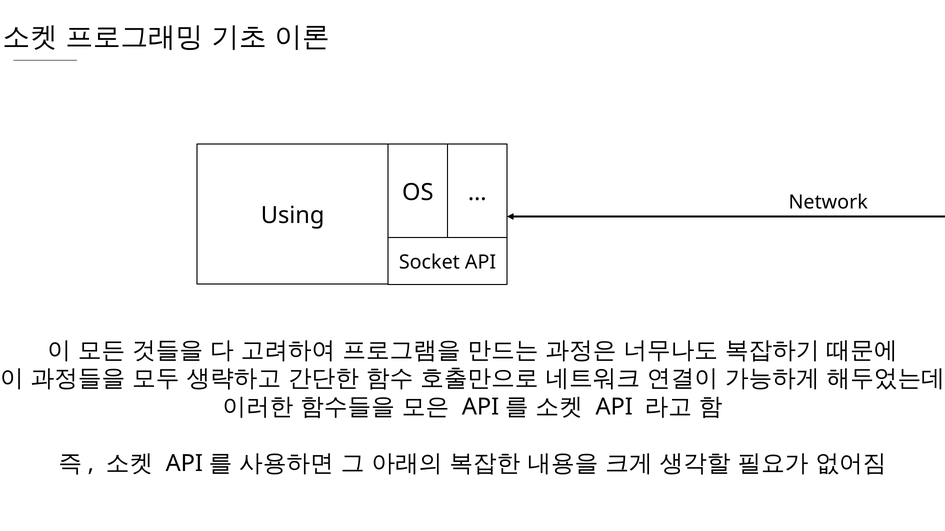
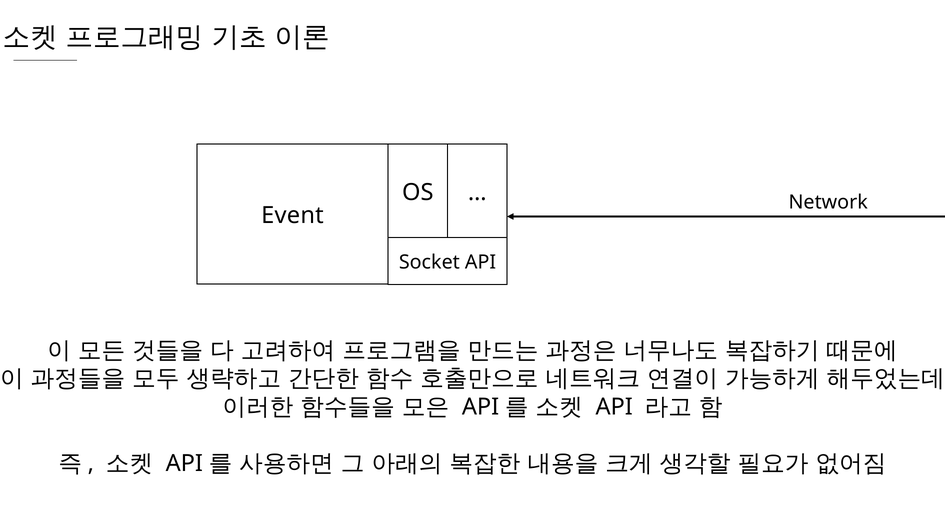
Using: Using -> Event
